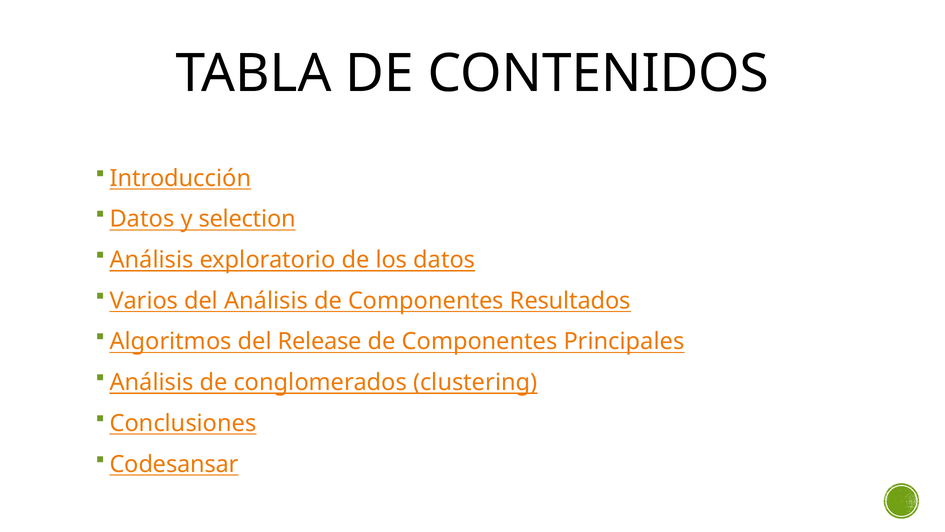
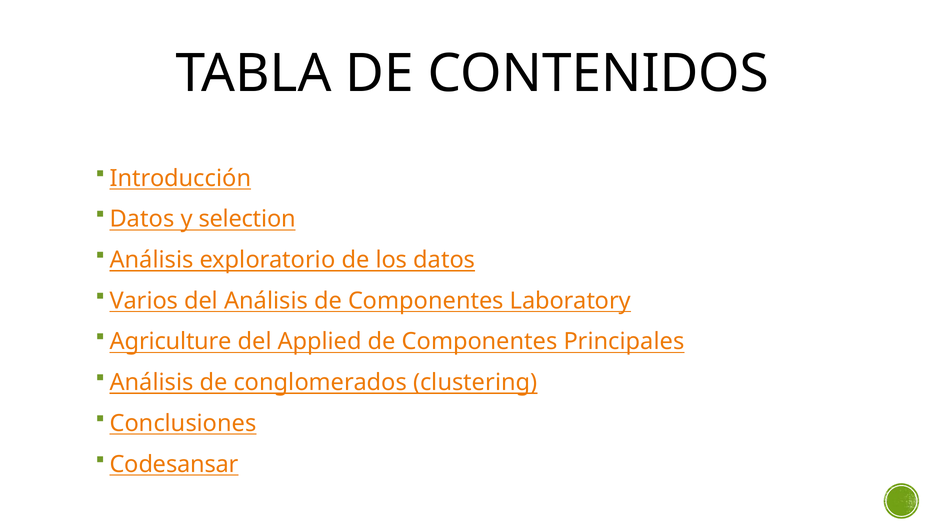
Resultados: Resultados -> Laboratory
Algoritmos: Algoritmos -> Agriculture
Release: Release -> Applied
